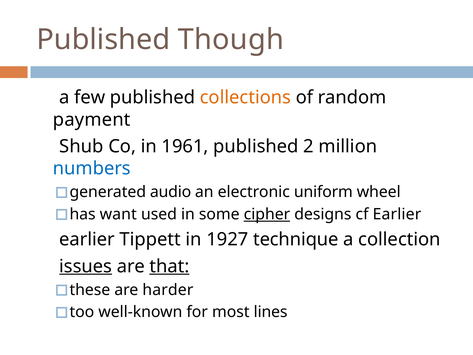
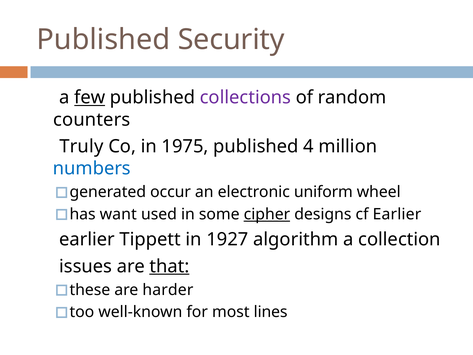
Though: Though -> Security
few underline: none -> present
collections colour: orange -> purple
payment: payment -> counters
Shub: Shub -> Truly
1961: 1961 -> 1975
2: 2 -> 4
audio: audio -> occur
technique: technique -> algorithm
issues underline: present -> none
